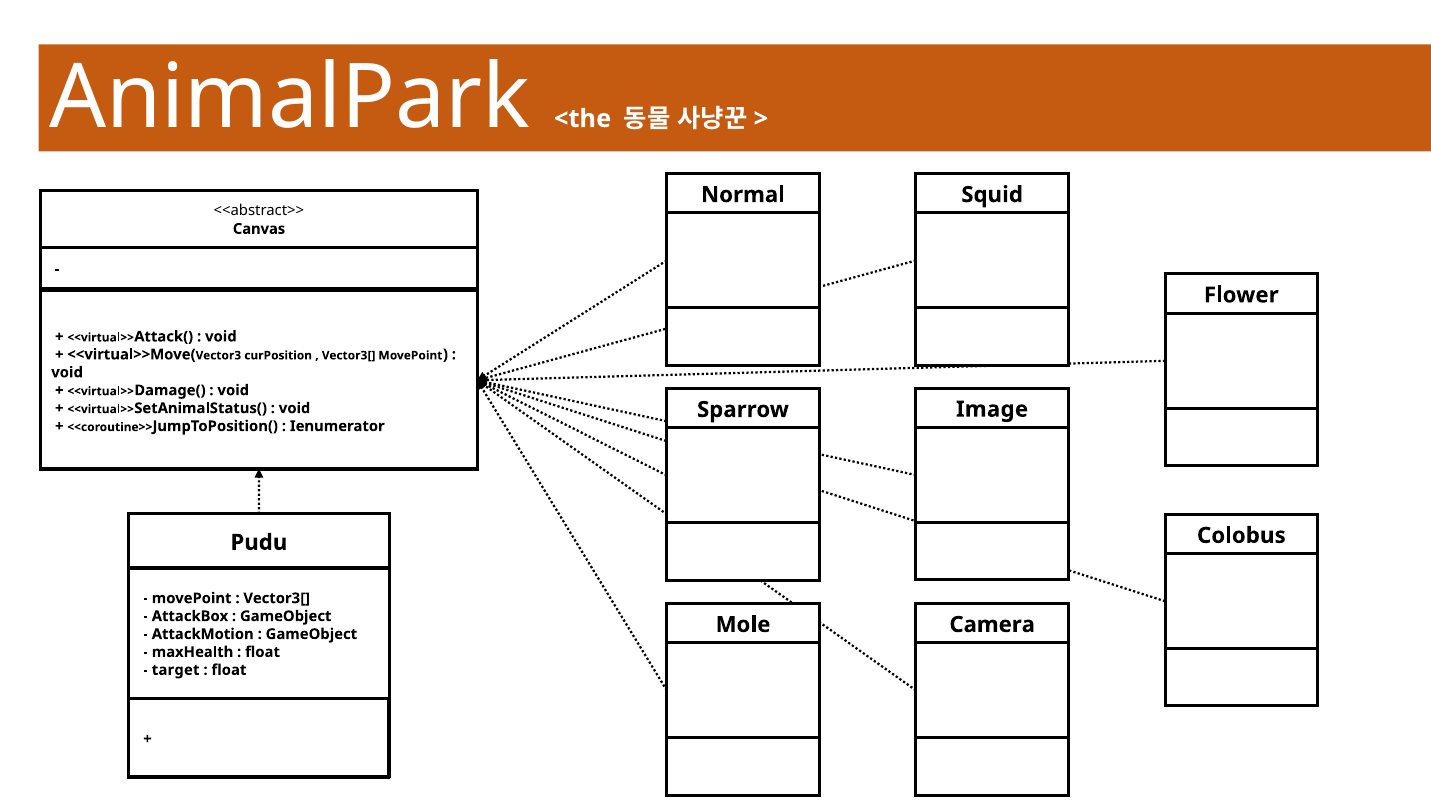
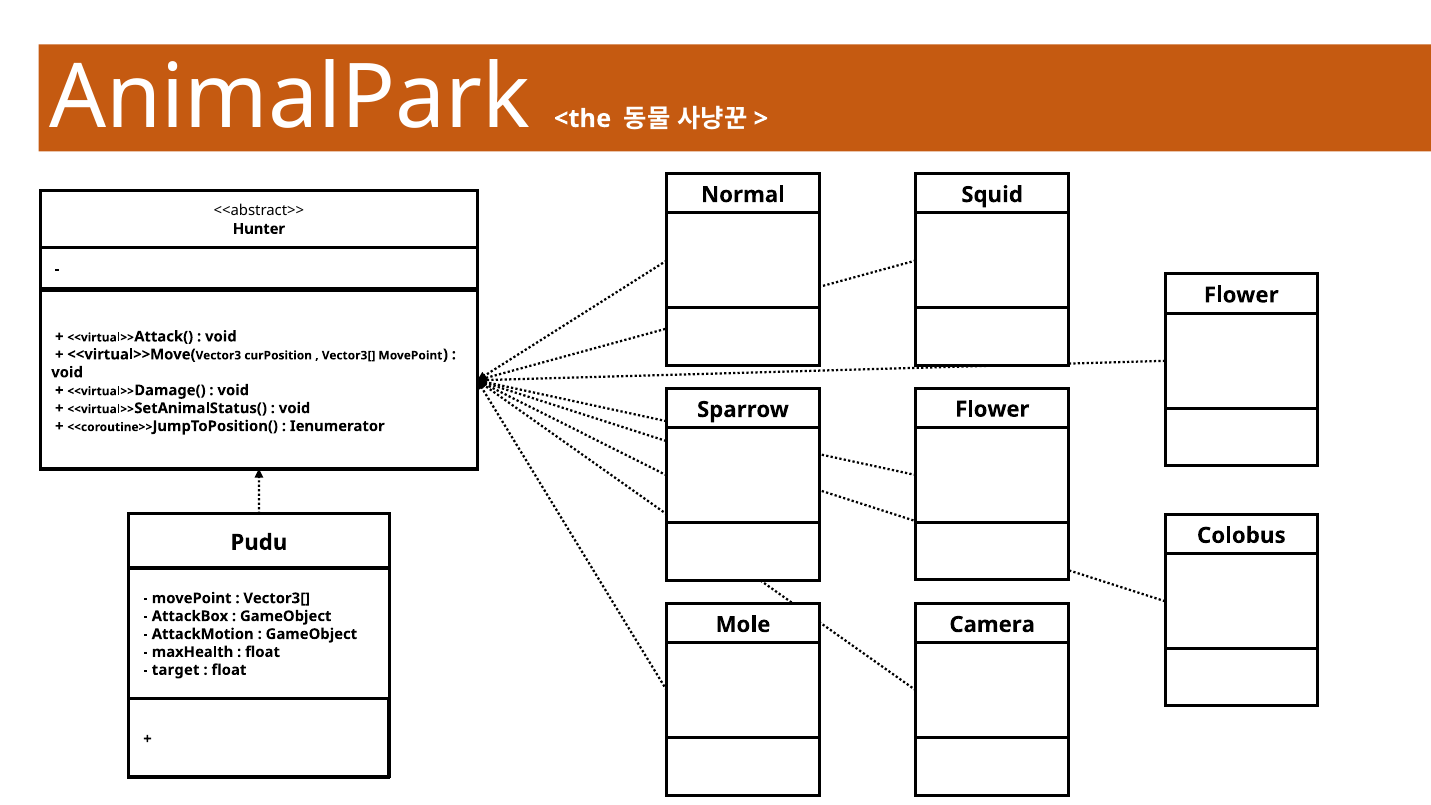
Canvas: Canvas -> Hunter
Image at (992, 409): Image -> Flower
